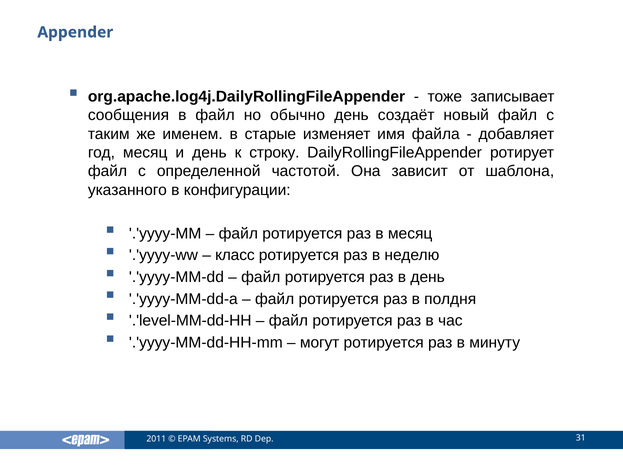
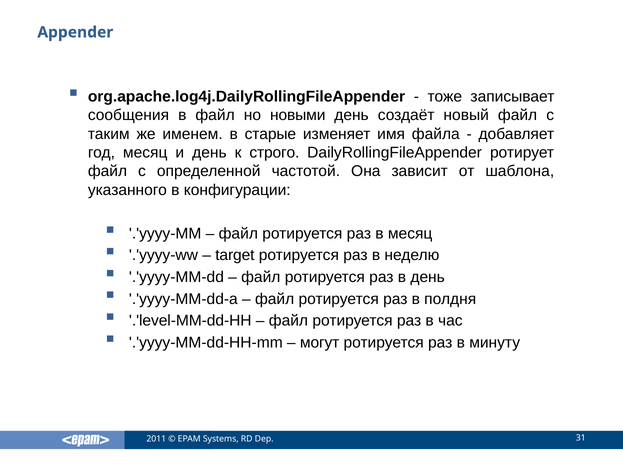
обычно: обычно -> новыми
строку: строку -> строго
класс: класс -> target
